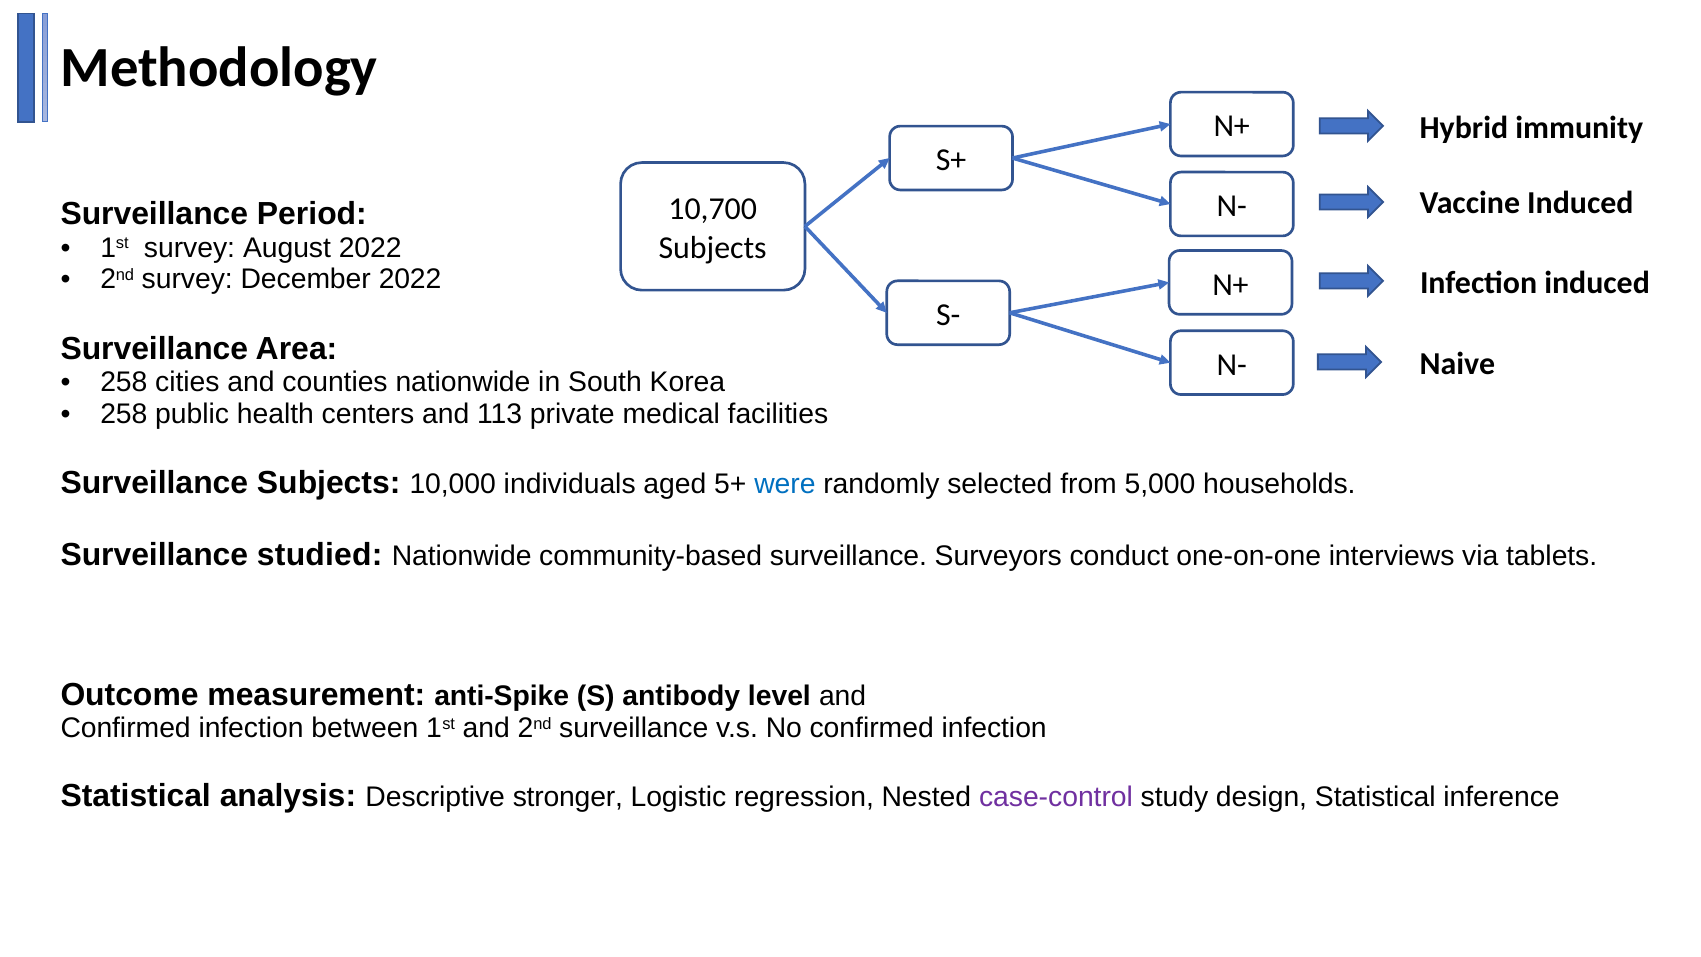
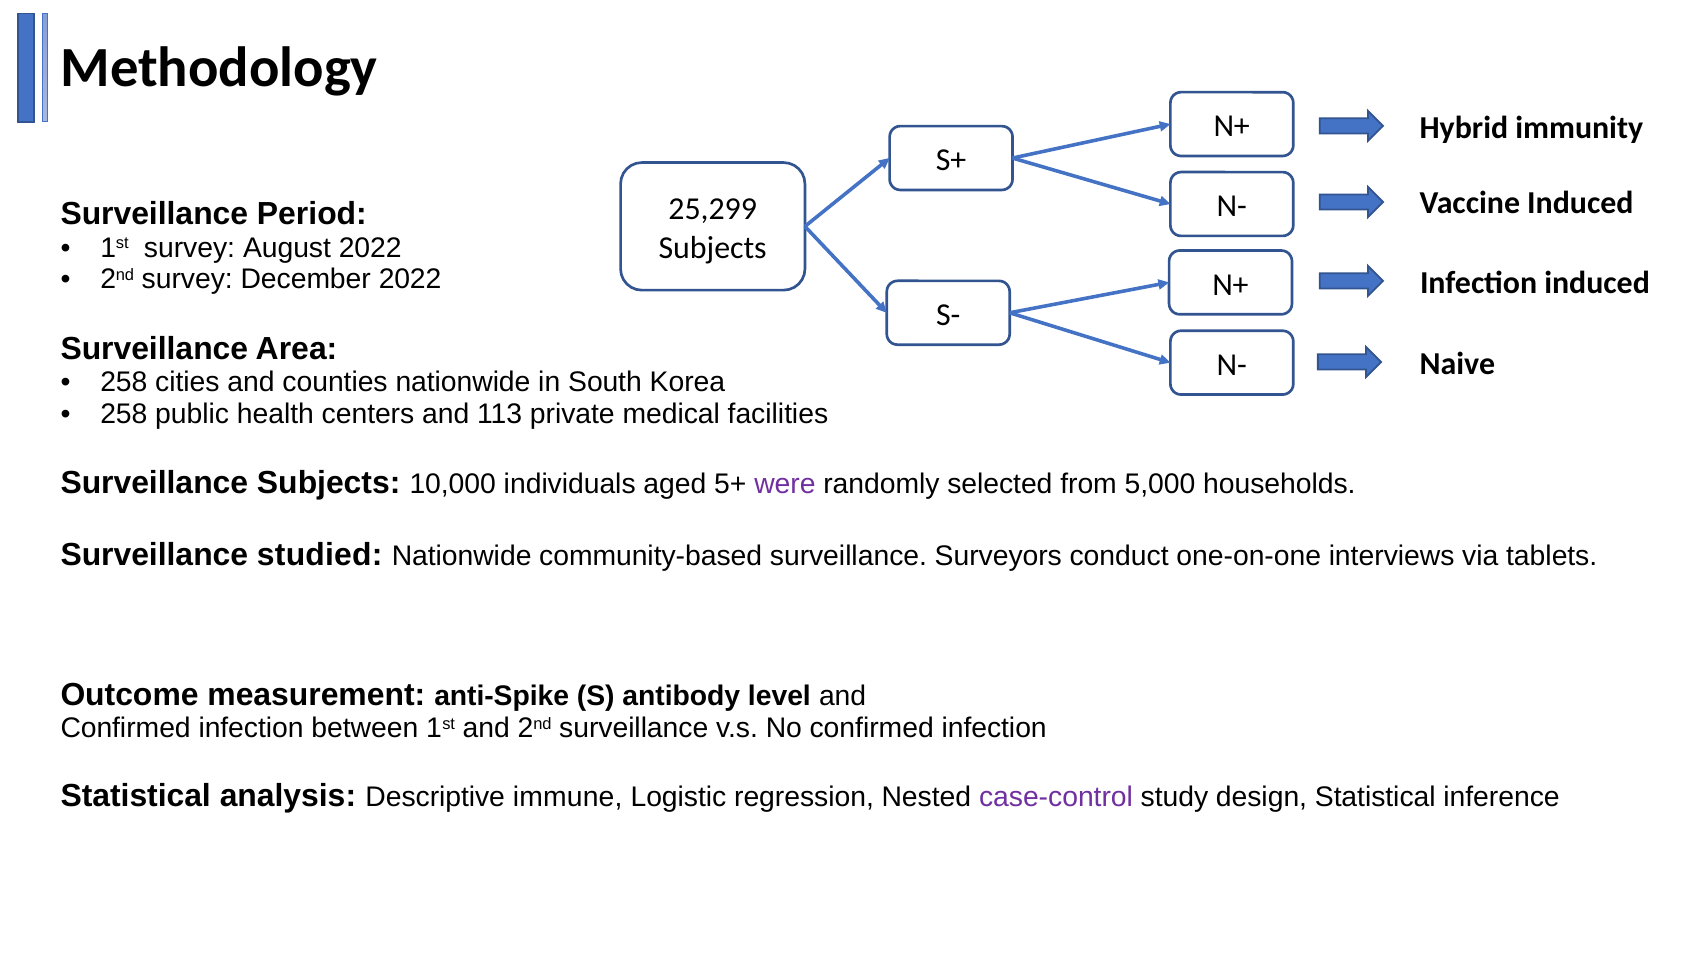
10,700: 10,700 -> 25,299
were colour: blue -> purple
stronger: stronger -> immune
